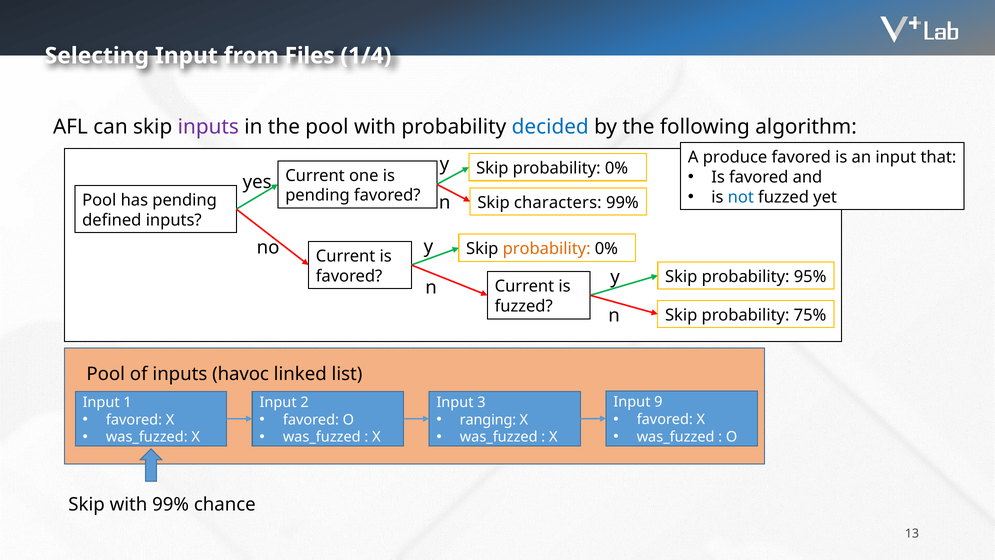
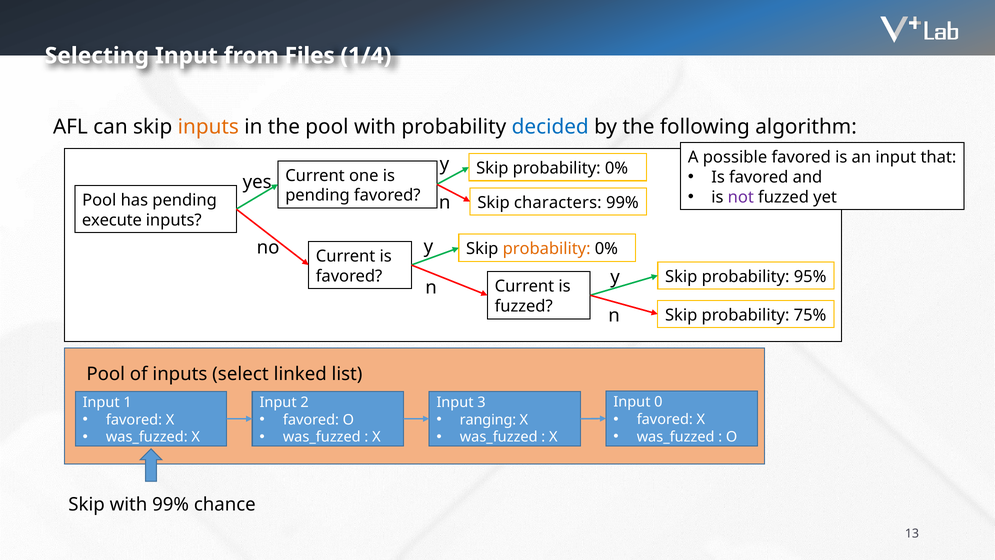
inputs at (208, 127) colour: purple -> orange
produce: produce -> possible
not colour: blue -> purple
defined: defined -> execute
havoc: havoc -> select
9: 9 -> 0
